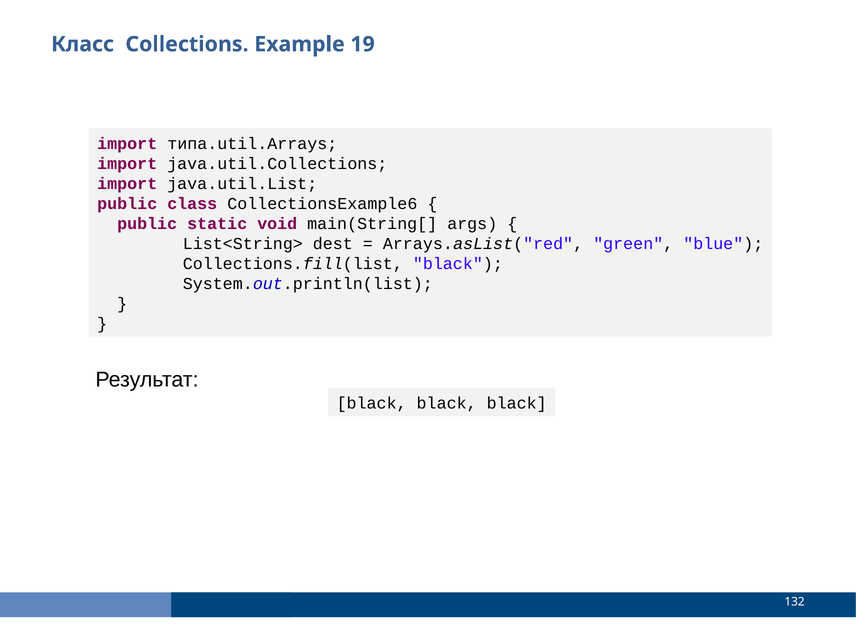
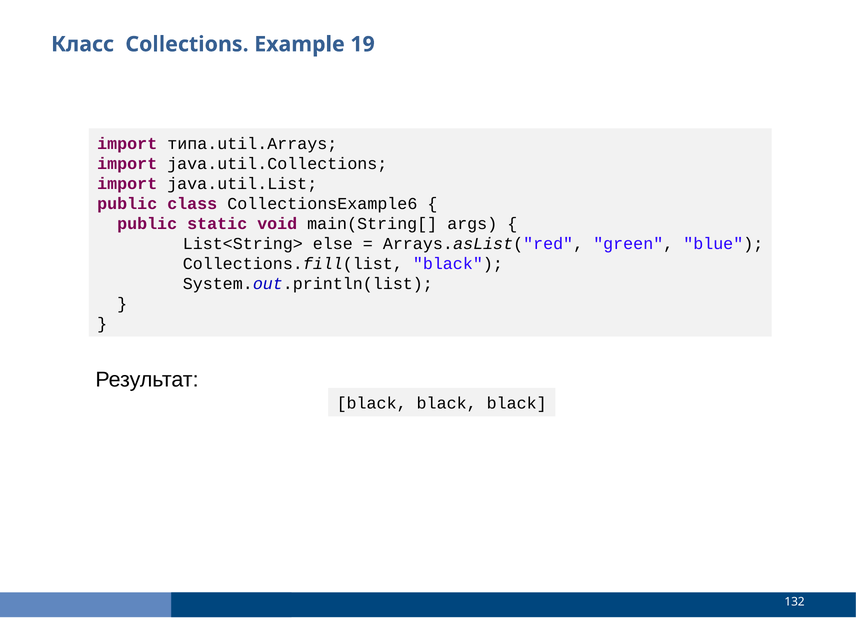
dest: dest -> else
